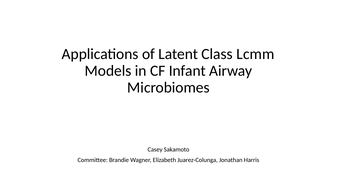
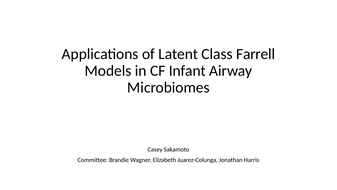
Lcmm: Lcmm -> Farrell
